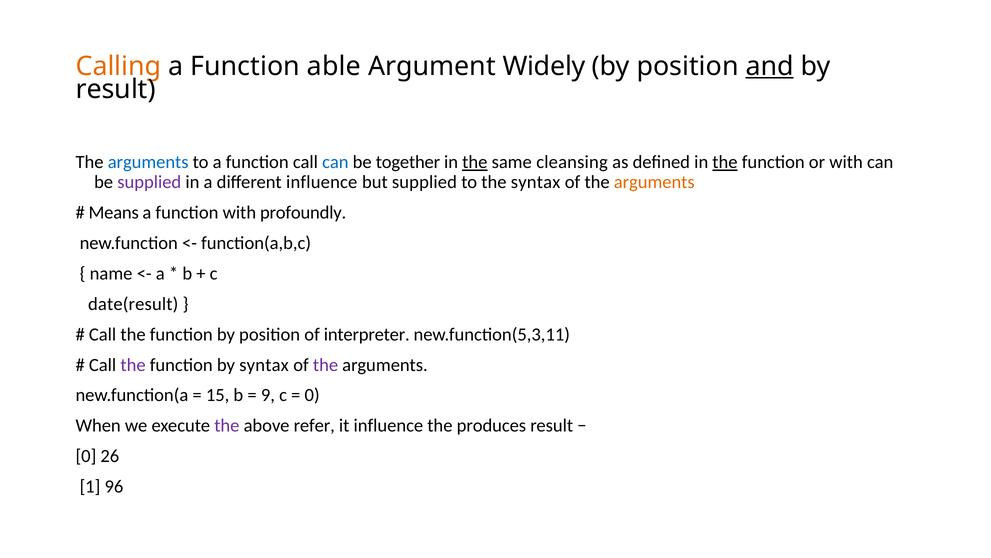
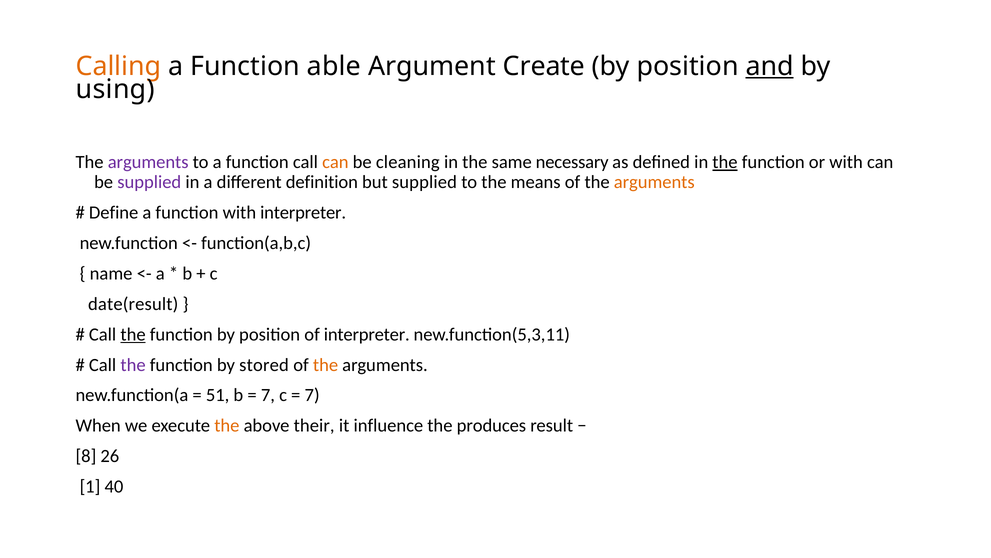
Widely: Widely -> Create
result at (116, 89): result -> using
arguments at (148, 162) colour: blue -> purple
can at (335, 162) colour: blue -> orange
together: together -> cleaning
the at (475, 162) underline: present -> none
cleansing: cleansing -> necessary
different influence: influence -> definition
the syntax: syntax -> means
Means: Means -> Define
with profoundly: profoundly -> interpreter
the at (133, 334) underline: none -> present
by syntax: syntax -> stored
the at (326, 365) colour: purple -> orange
15: 15 -> 51
9 at (268, 395): 9 -> 7
0 at (312, 395): 0 -> 7
the at (227, 425) colour: purple -> orange
refer: refer -> their
0 at (86, 456): 0 -> 8
96: 96 -> 40
